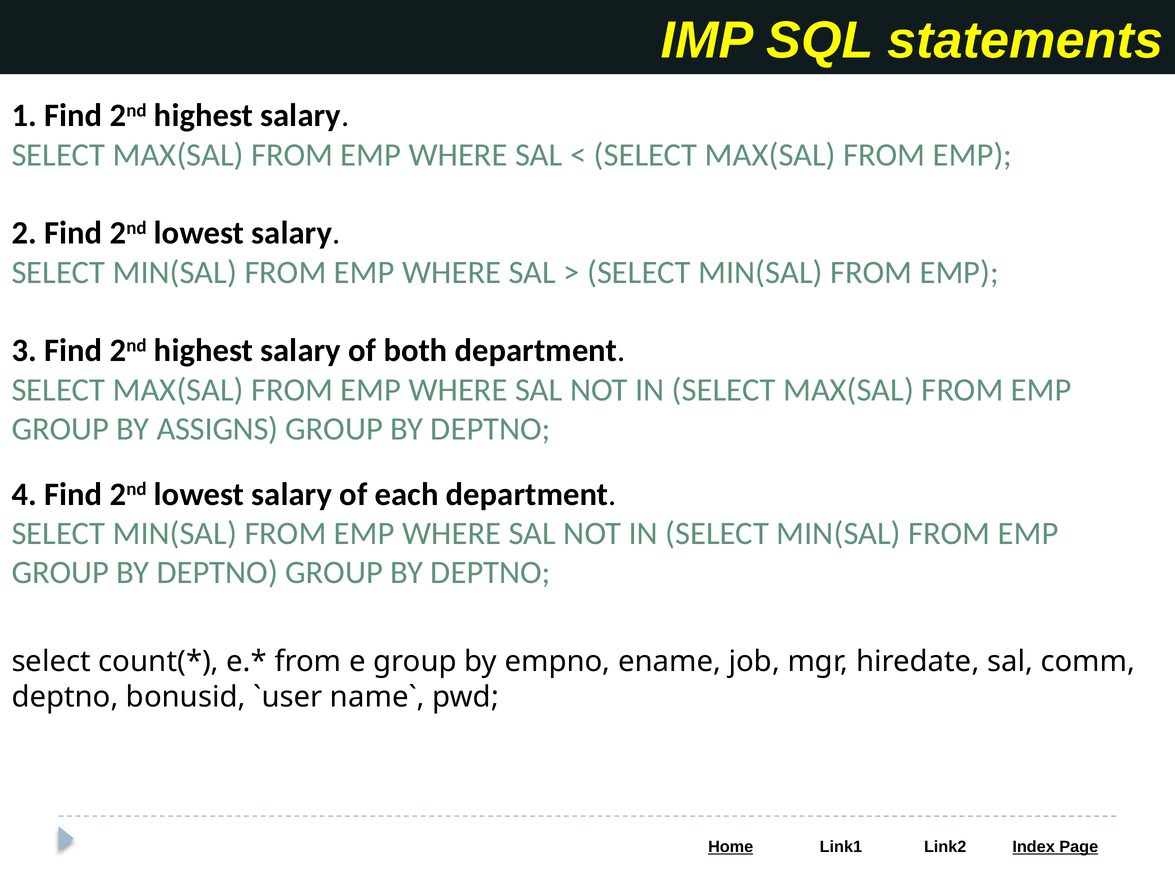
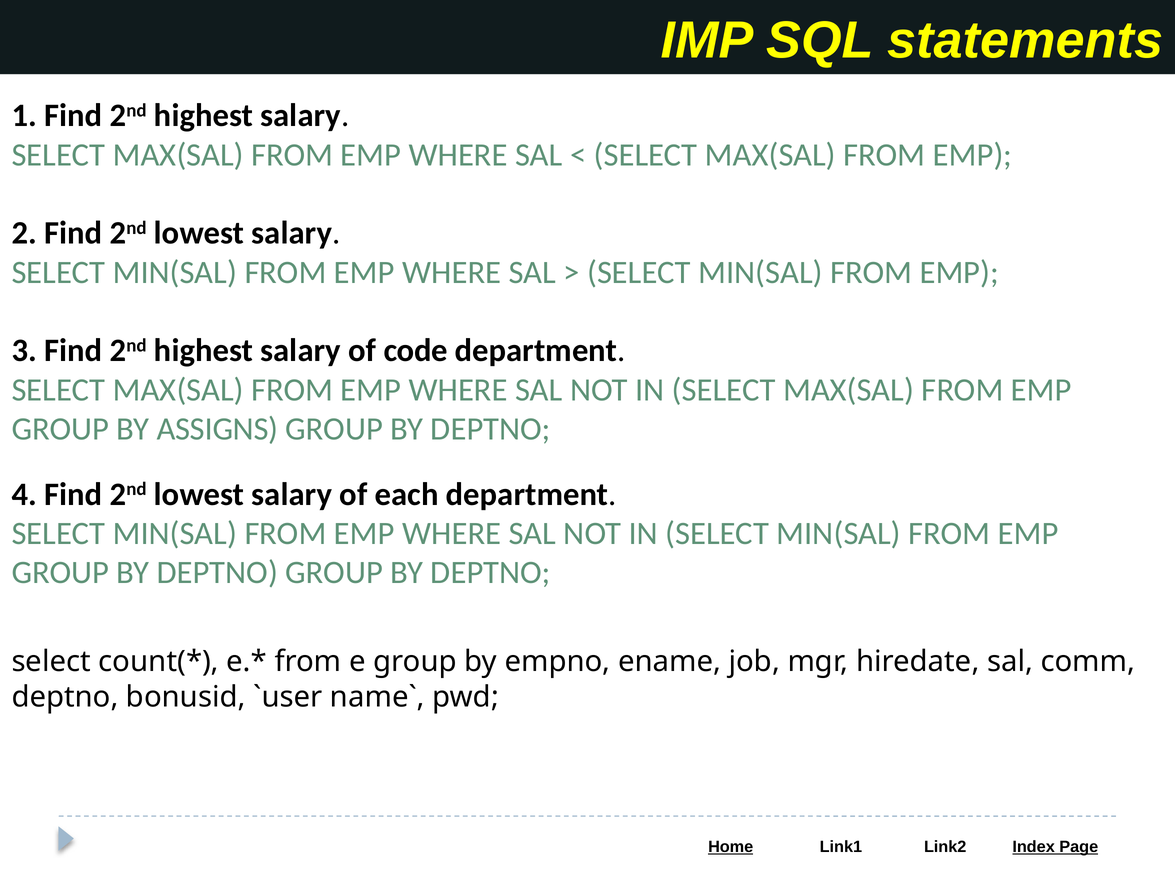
both: both -> code
